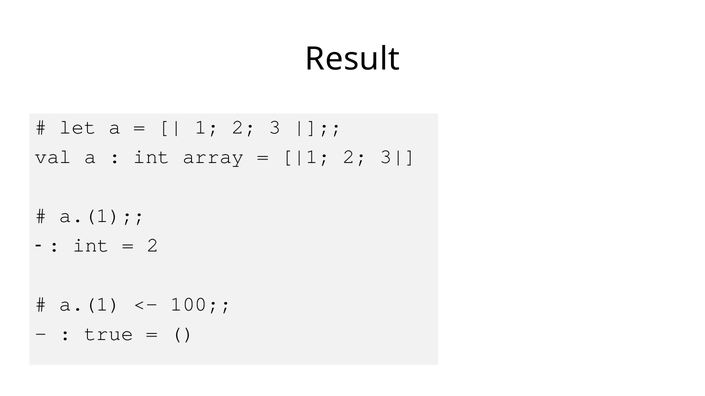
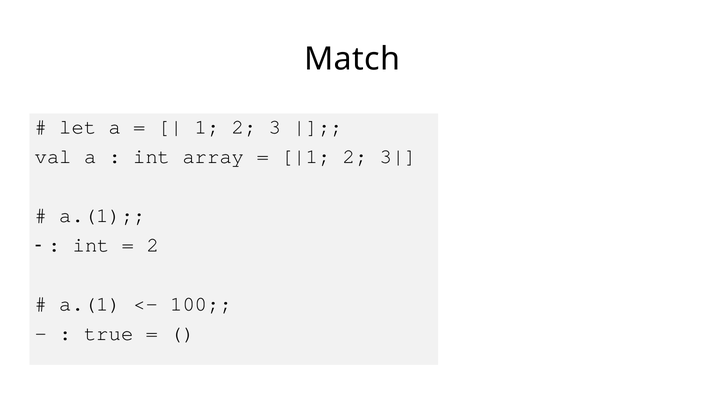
Result: Result -> Match
